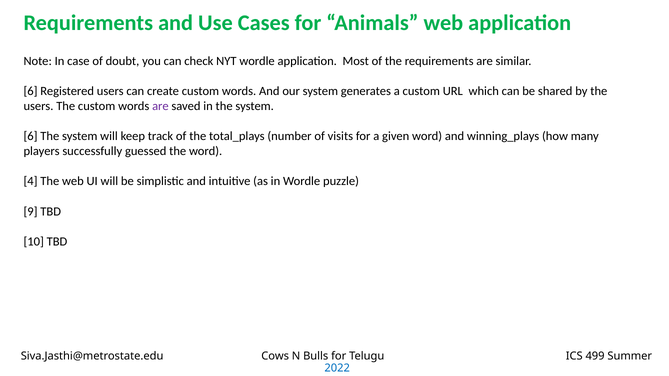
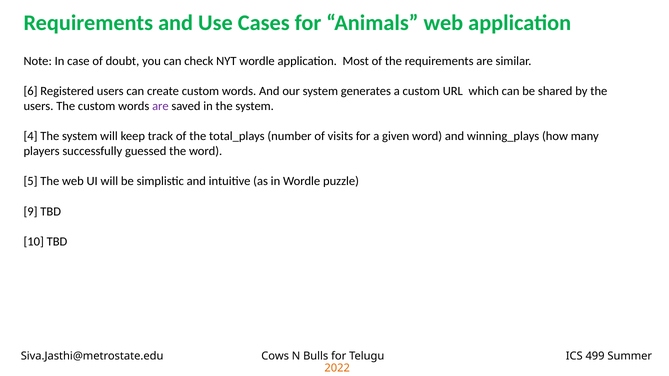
6 at (31, 136): 6 -> 4
4: 4 -> 5
2022 colour: blue -> orange
